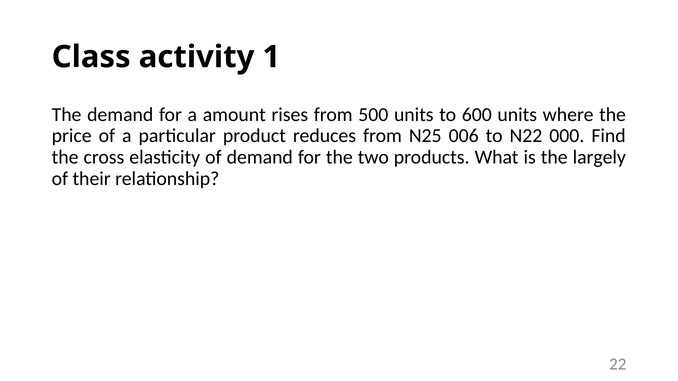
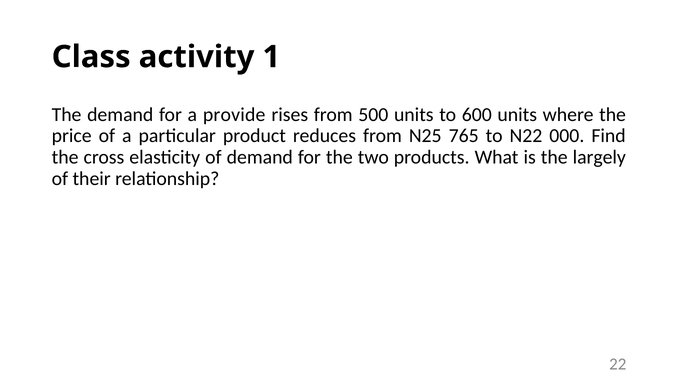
amount: amount -> provide
006: 006 -> 765
